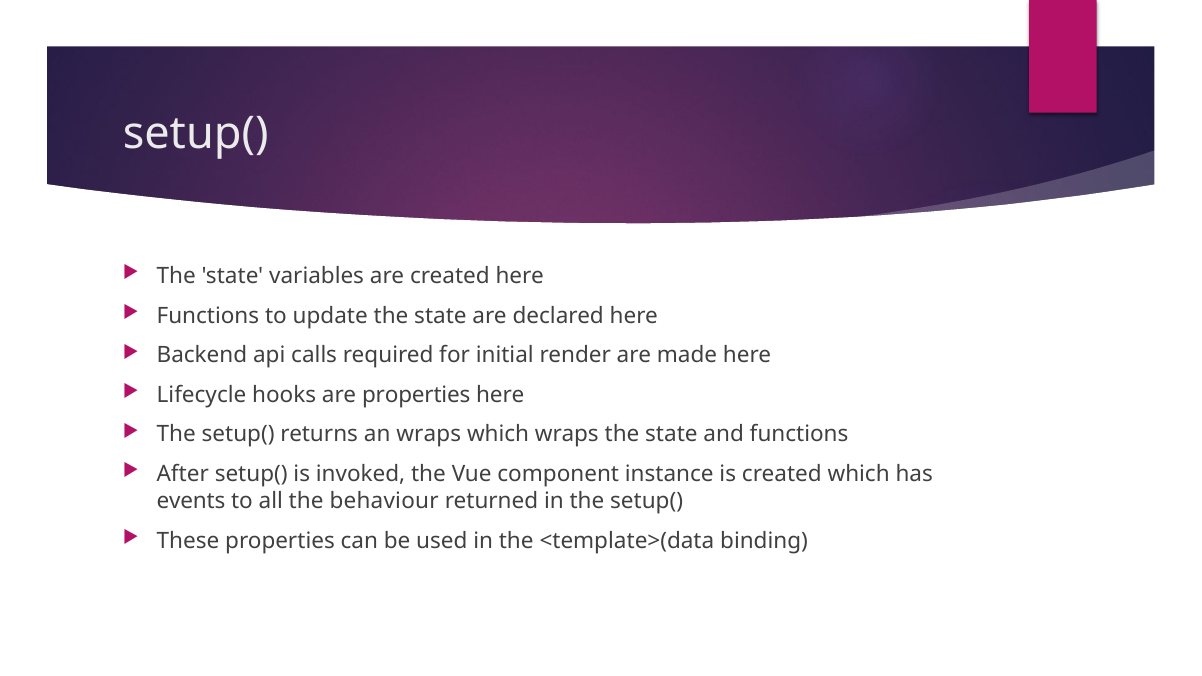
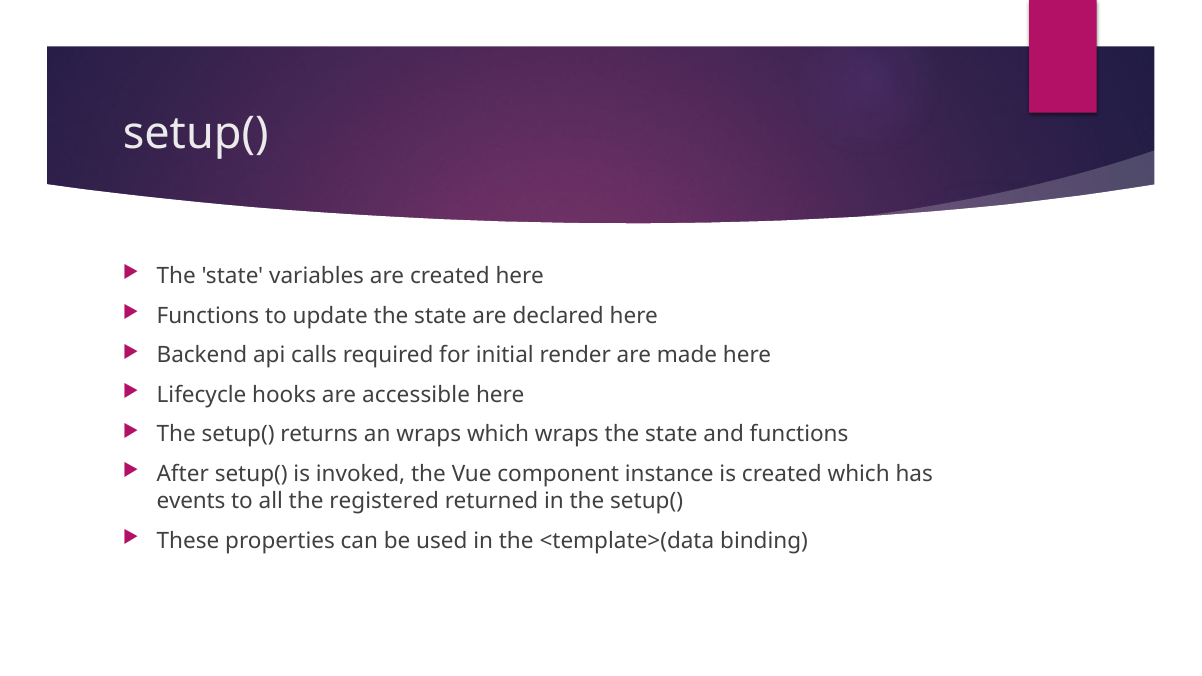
are properties: properties -> accessible
behaviour: behaviour -> registered
